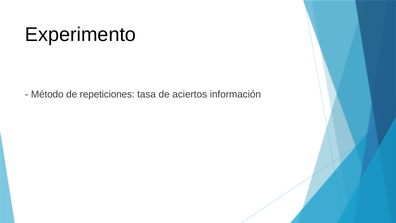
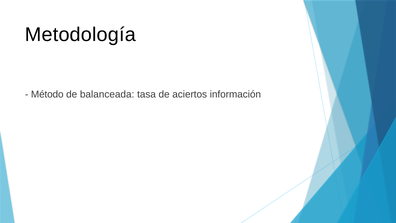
Experimento: Experimento -> Metodología
repeticiones: repeticiones -> balanceada
